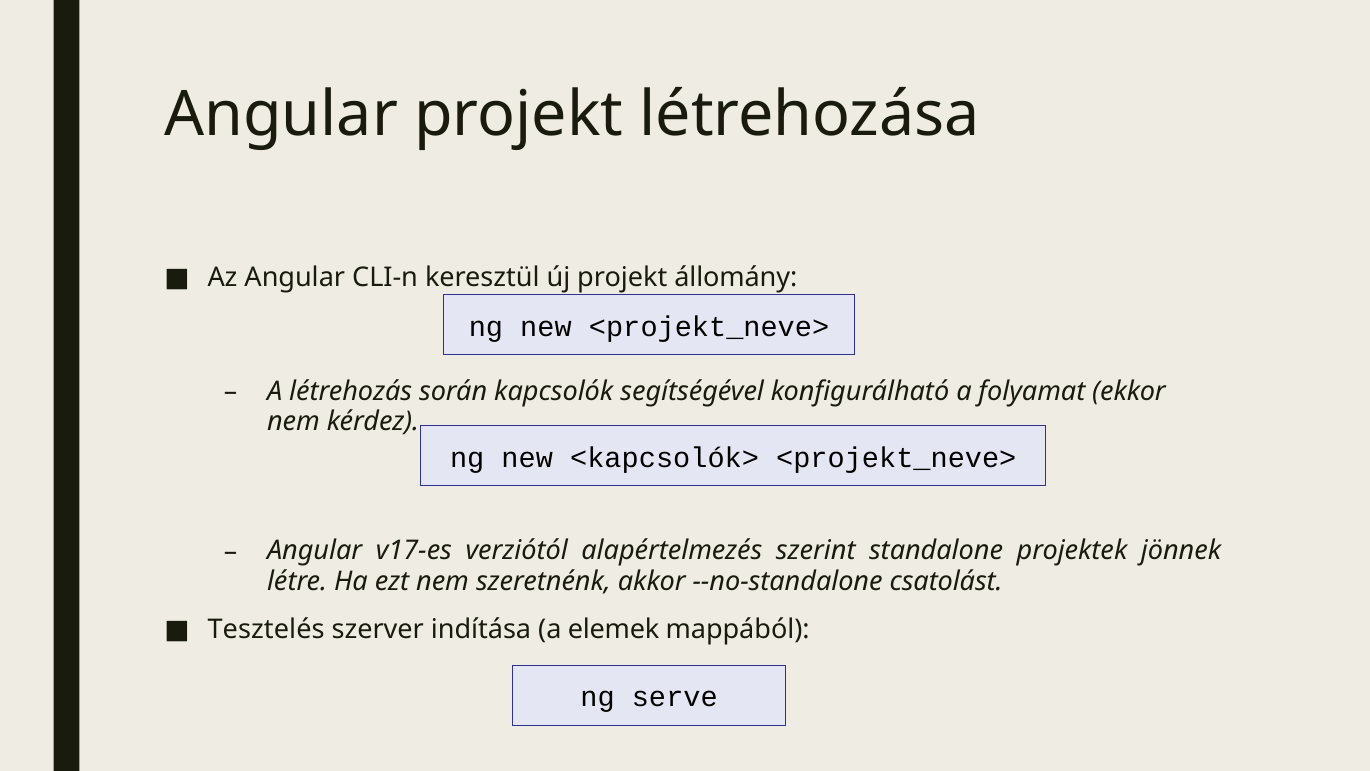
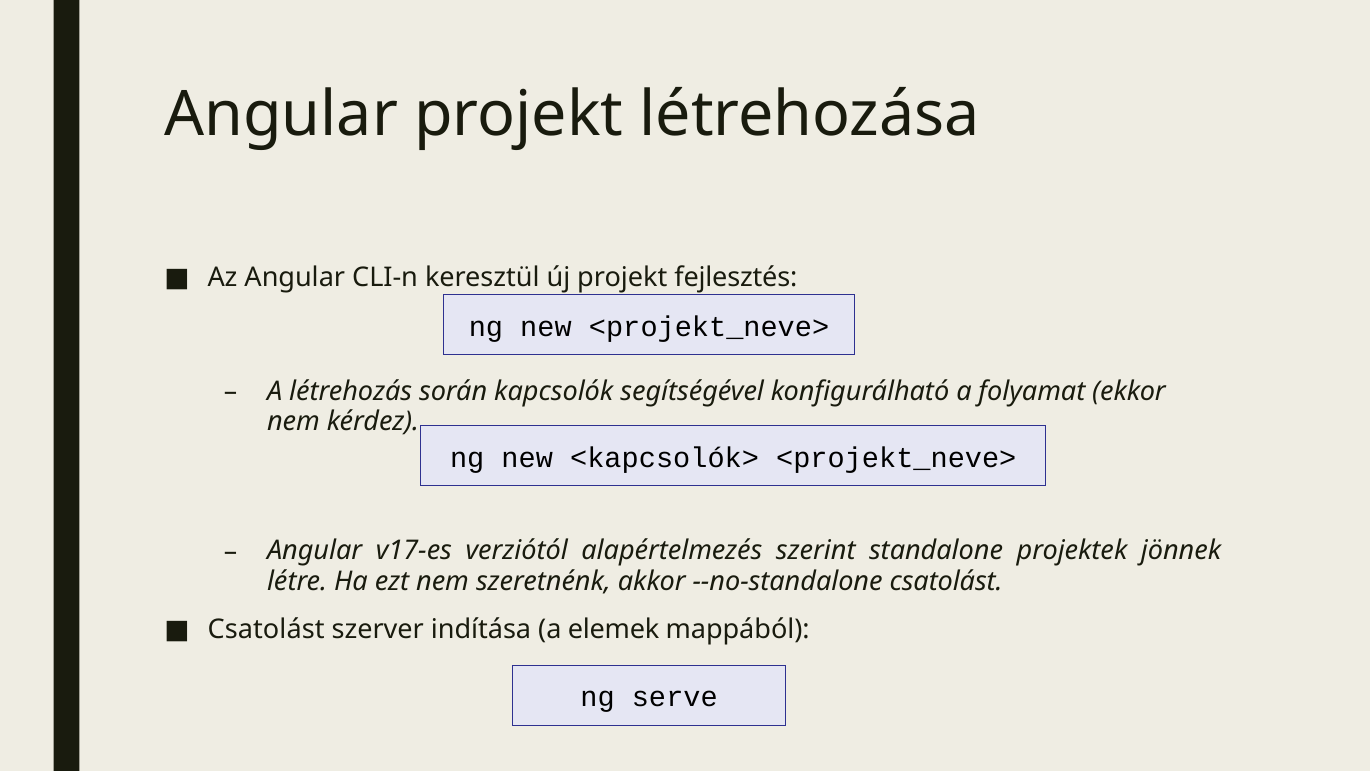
állomány: állomány -> fejlesztés
Tesztelés at (266, 629): Tesztelés -> Csatolást
